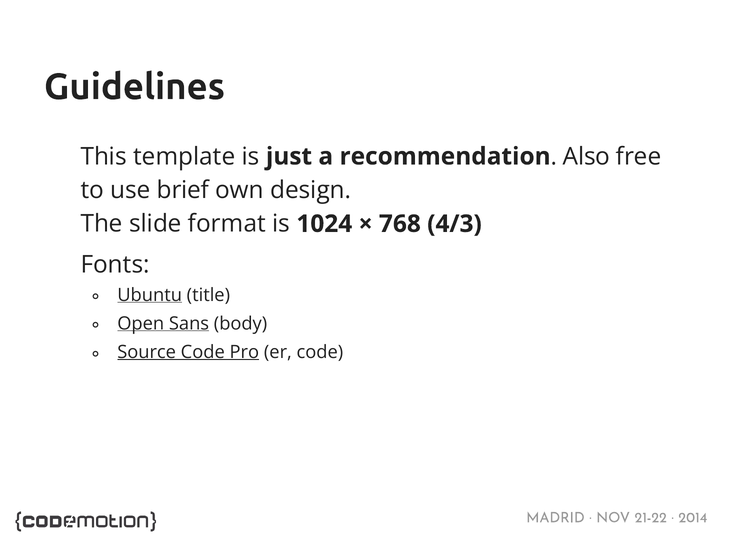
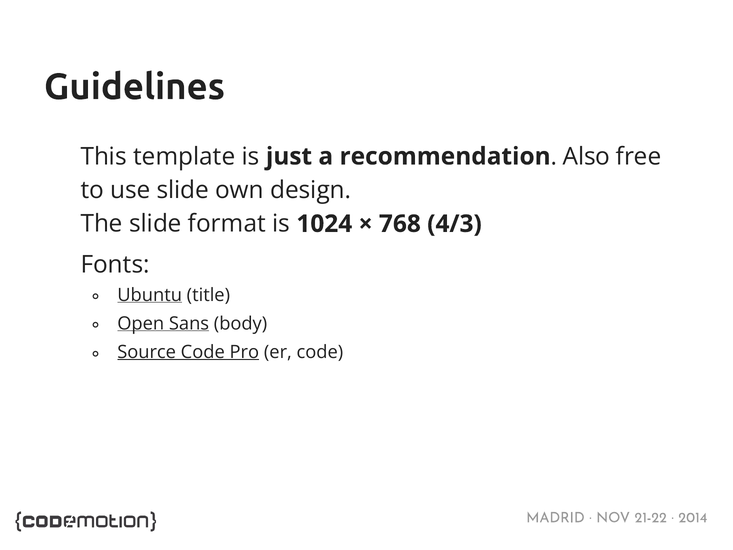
use brief: brief -> slide
